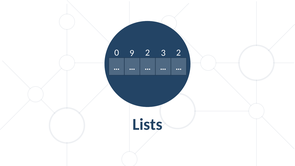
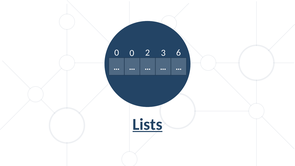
0 9: 9 -> 0
3 2: 2 -> 6
Lists underline: none -> present
